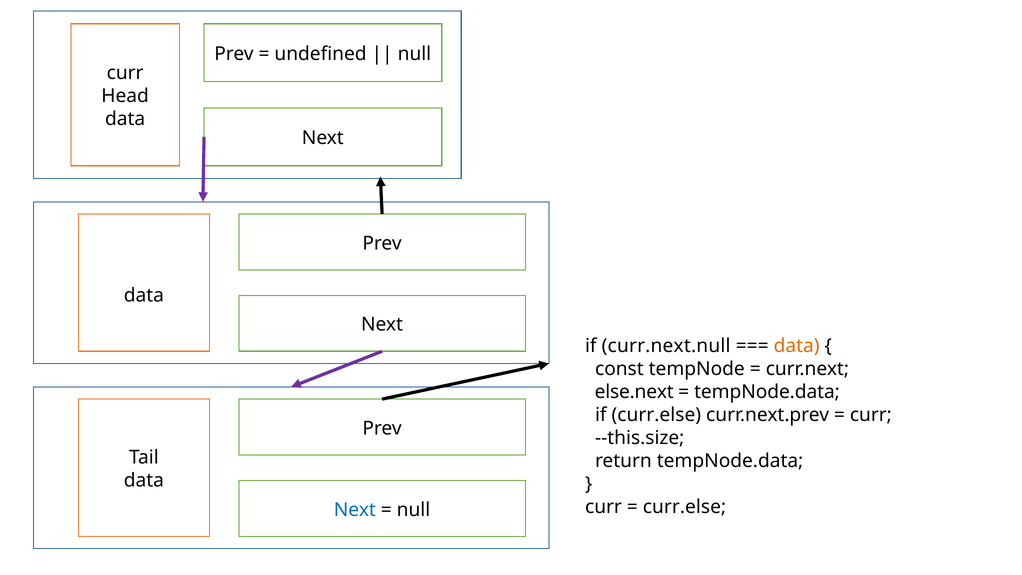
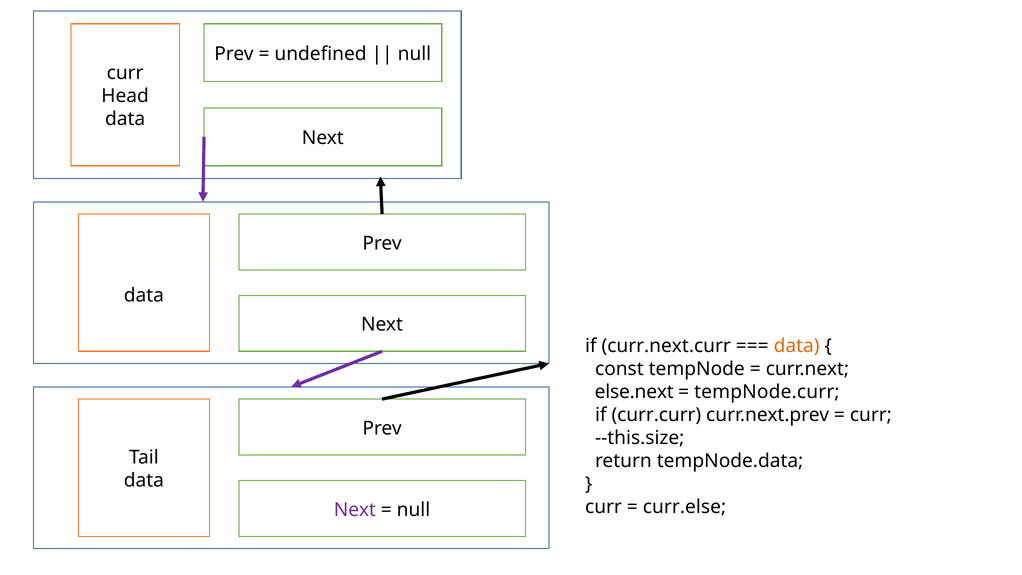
curr.next.null: curr.next.null -> curr.next.curr
tempNode.data at (767, 392): tempNode.data -> tempNode.curr
if curr.else: curr.else -> curr.curr
Next at (355, 510) colour: blue -> purple
